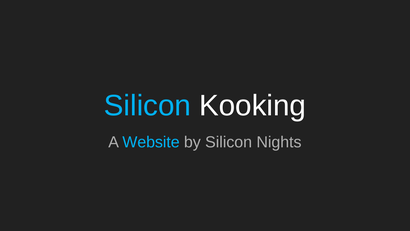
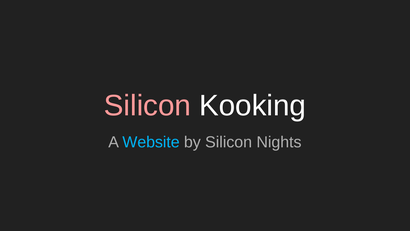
Silicon at (147, 106) colour: light blue -> pink
